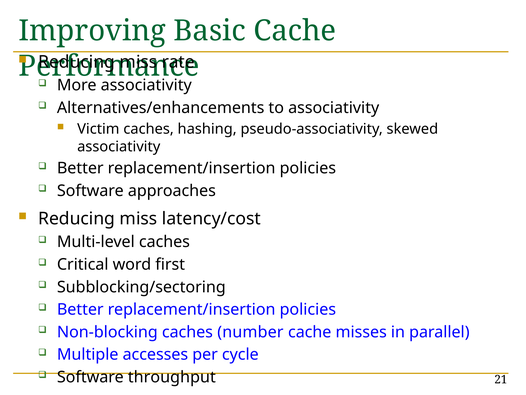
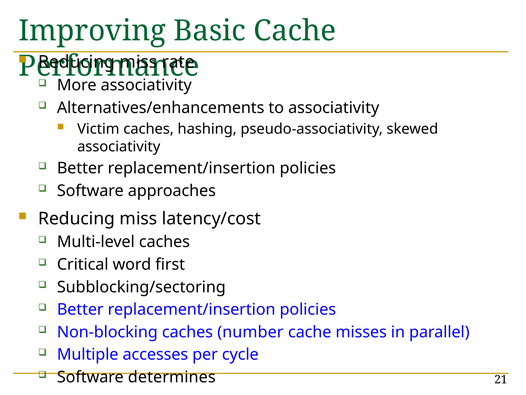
throughput: throughput -> determines
